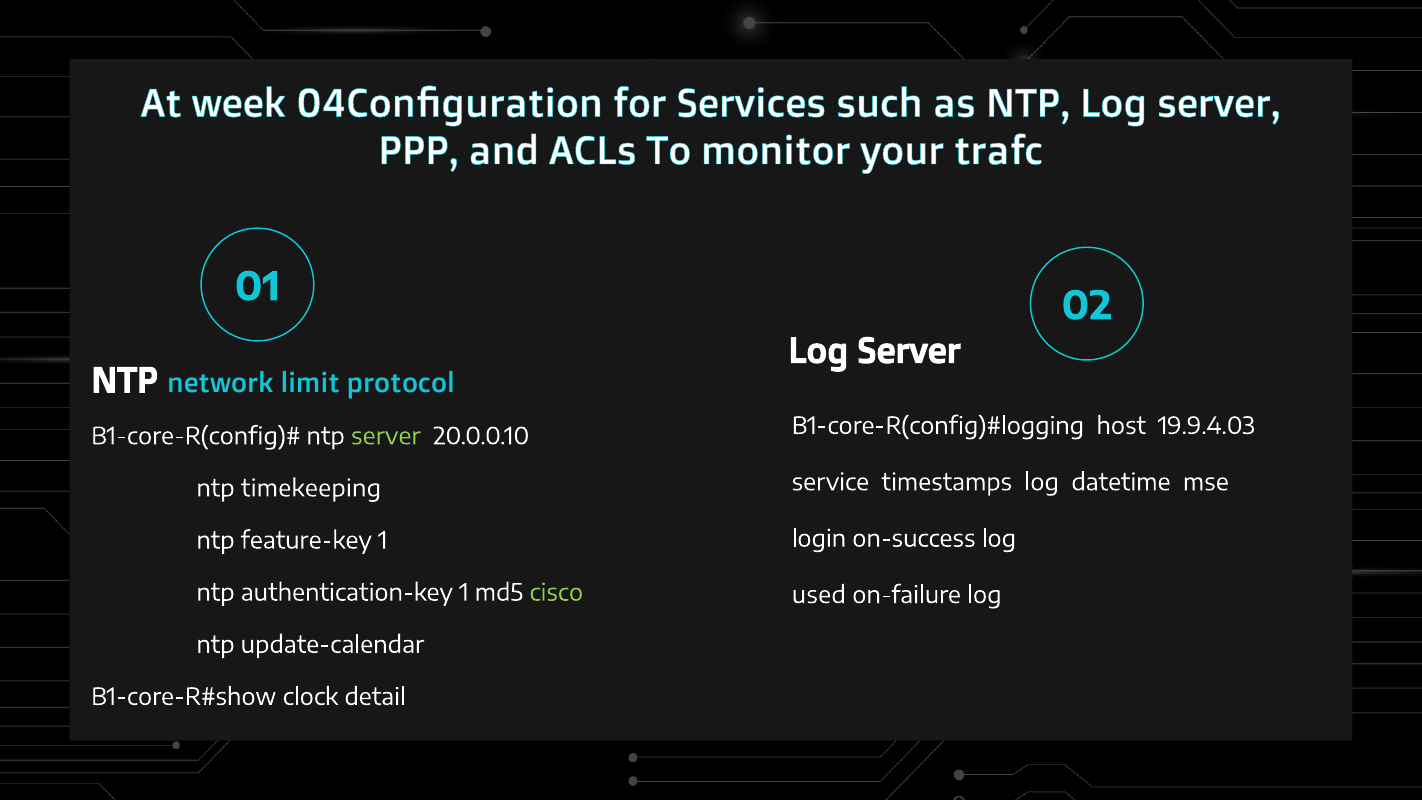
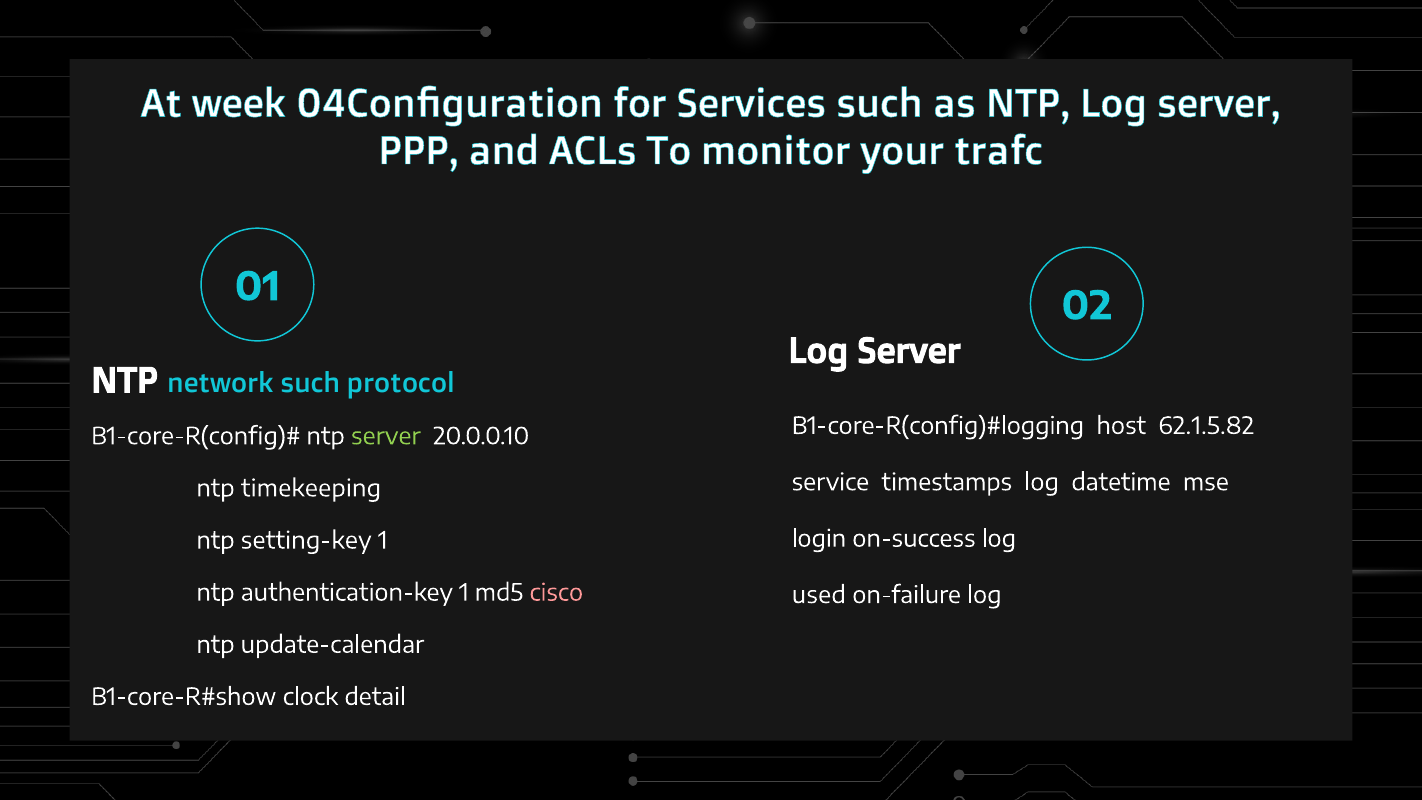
network limit: limit -> such
19.9.4.03: 19.9.4.03 -> 62.1.5.82
feature-key: feature-key -> setting-key
cisco colour: light green -> pink
